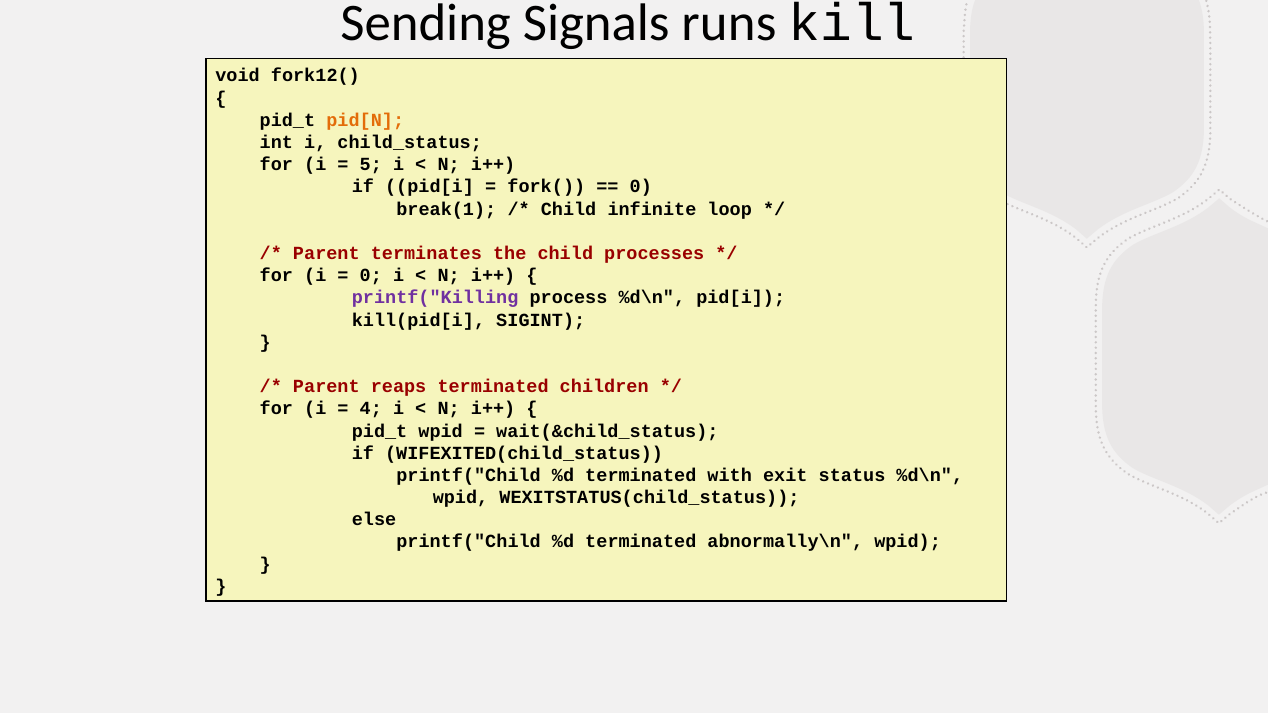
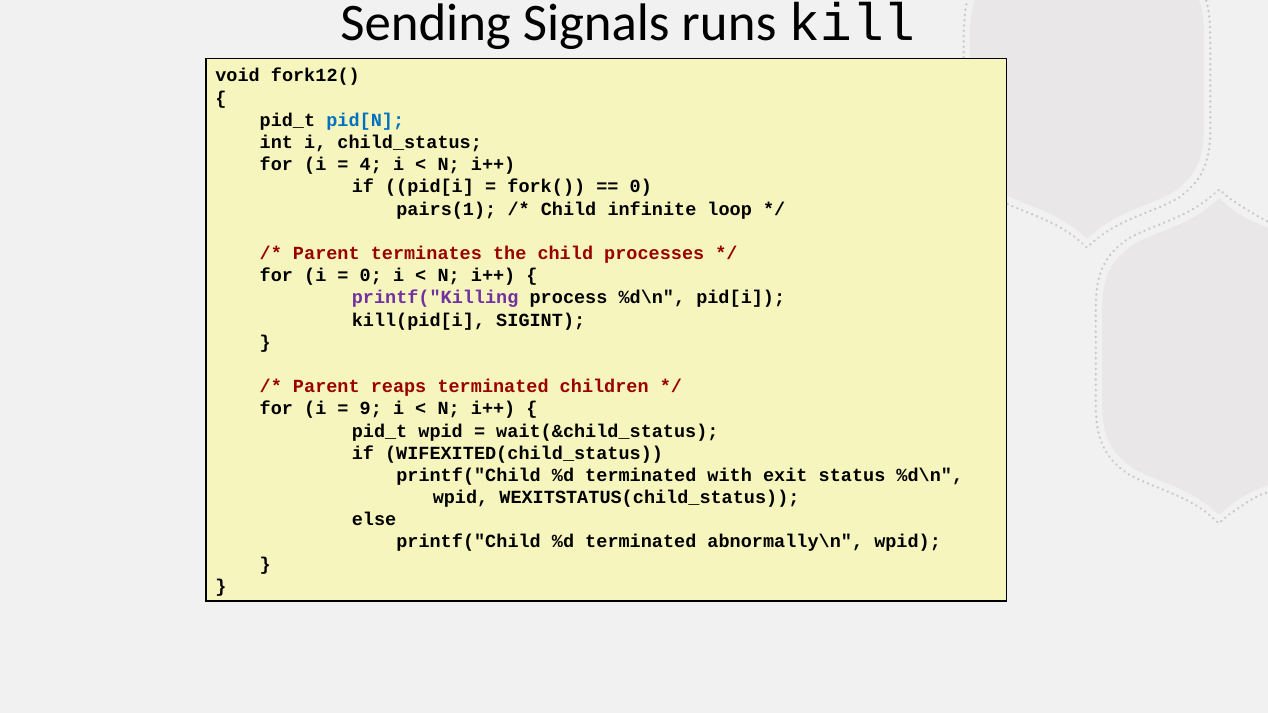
pid[N colour: orange -> blue
5: 5 -> 4
break(1: break(1 -> pairs(1
4: 4 -> 9
